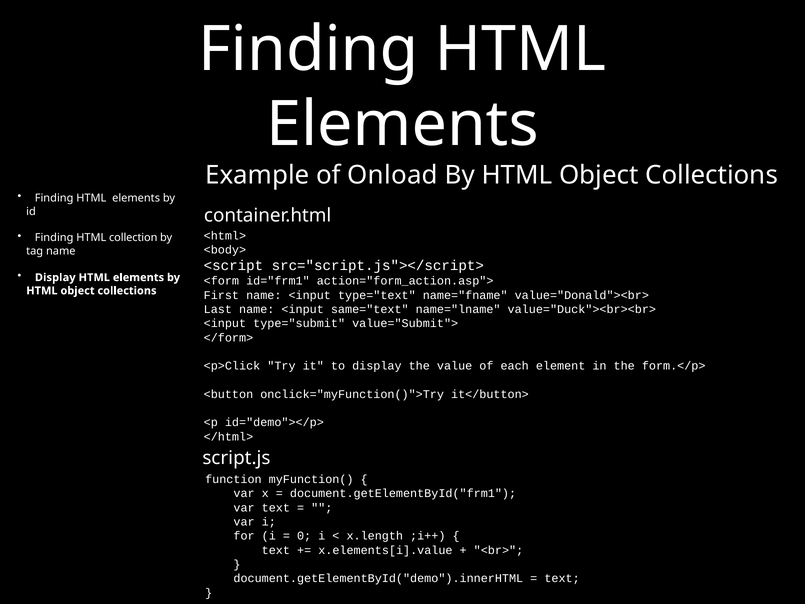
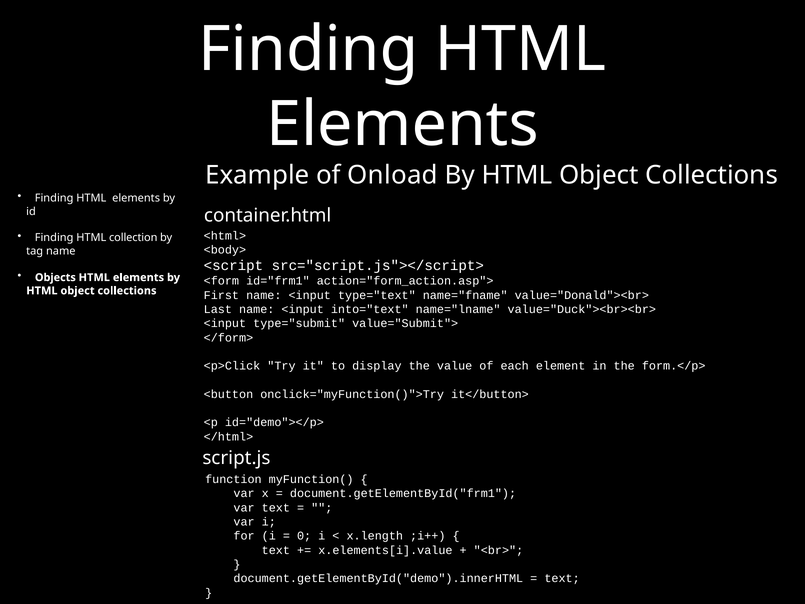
Display at (55, 277): Display -> Objects
same="text: same="text -> into="text
